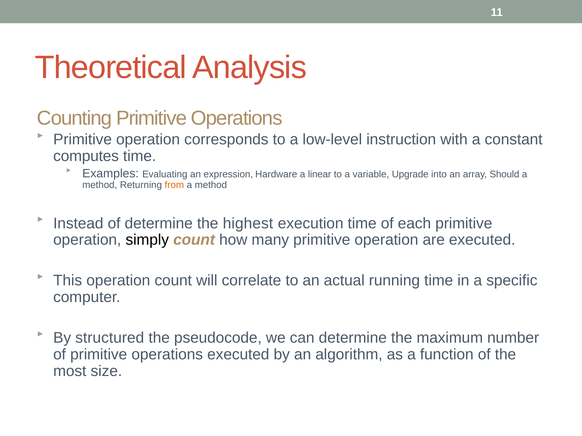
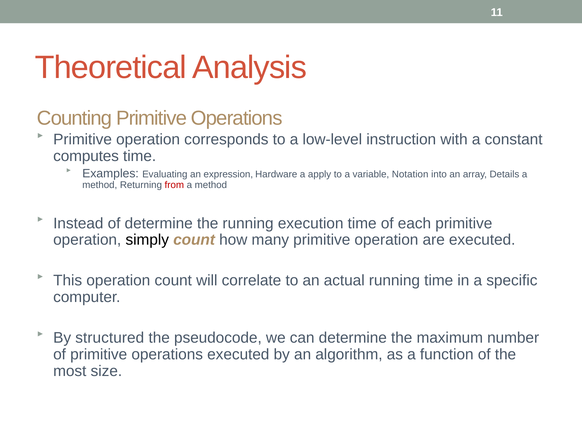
linear: linear -> apply
Upgrade: Upgrade -> Notation
Should: Should -> Details
from colour: orange -> red
the highest: highest -> running
